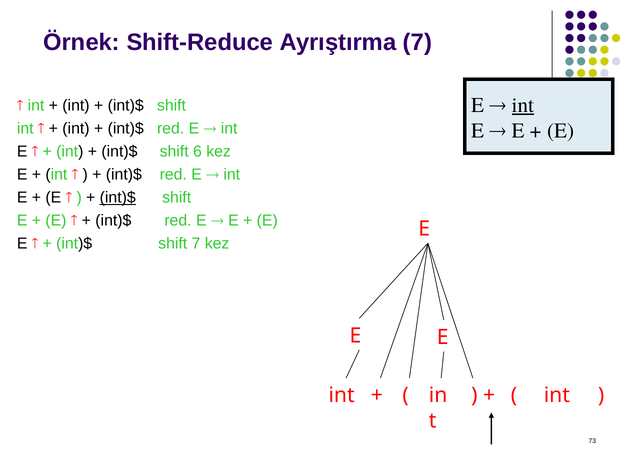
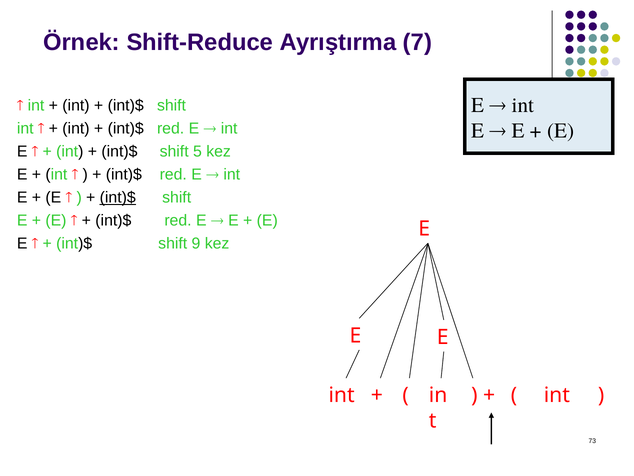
int at (523, 105) underline: present -> none
6: 6 -> 5
shift 7: 7 -> 9
